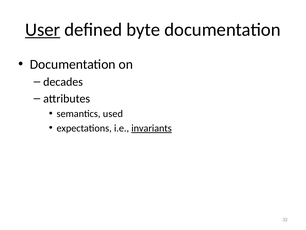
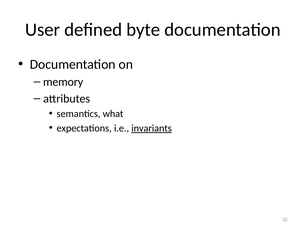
User underline: present -> none
decades: decades -> memory
used: used -> what
